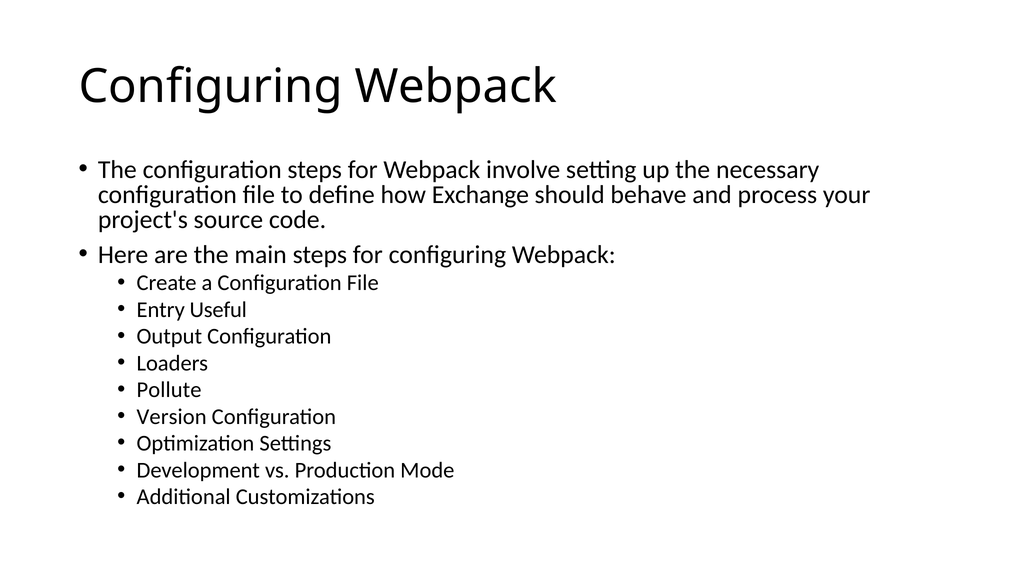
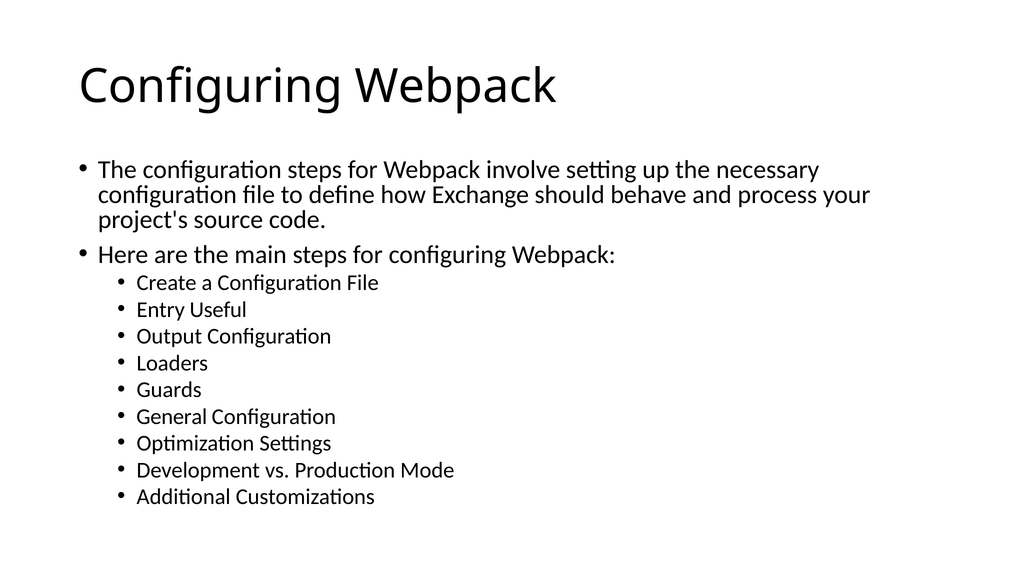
Pollute: Pollute -> Guards
Version: Version -> General
